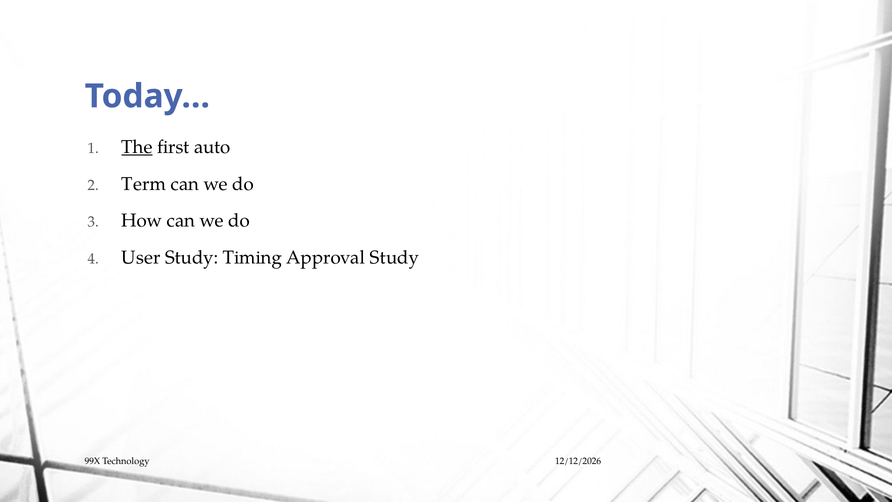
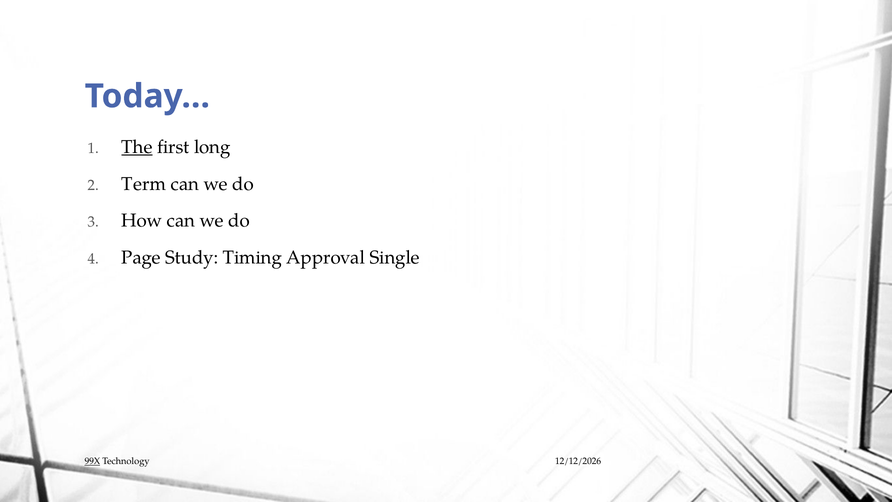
auto: auto -> long
User: User -> Page
Approval Study: Study -> Single
99X underline: none -> present
